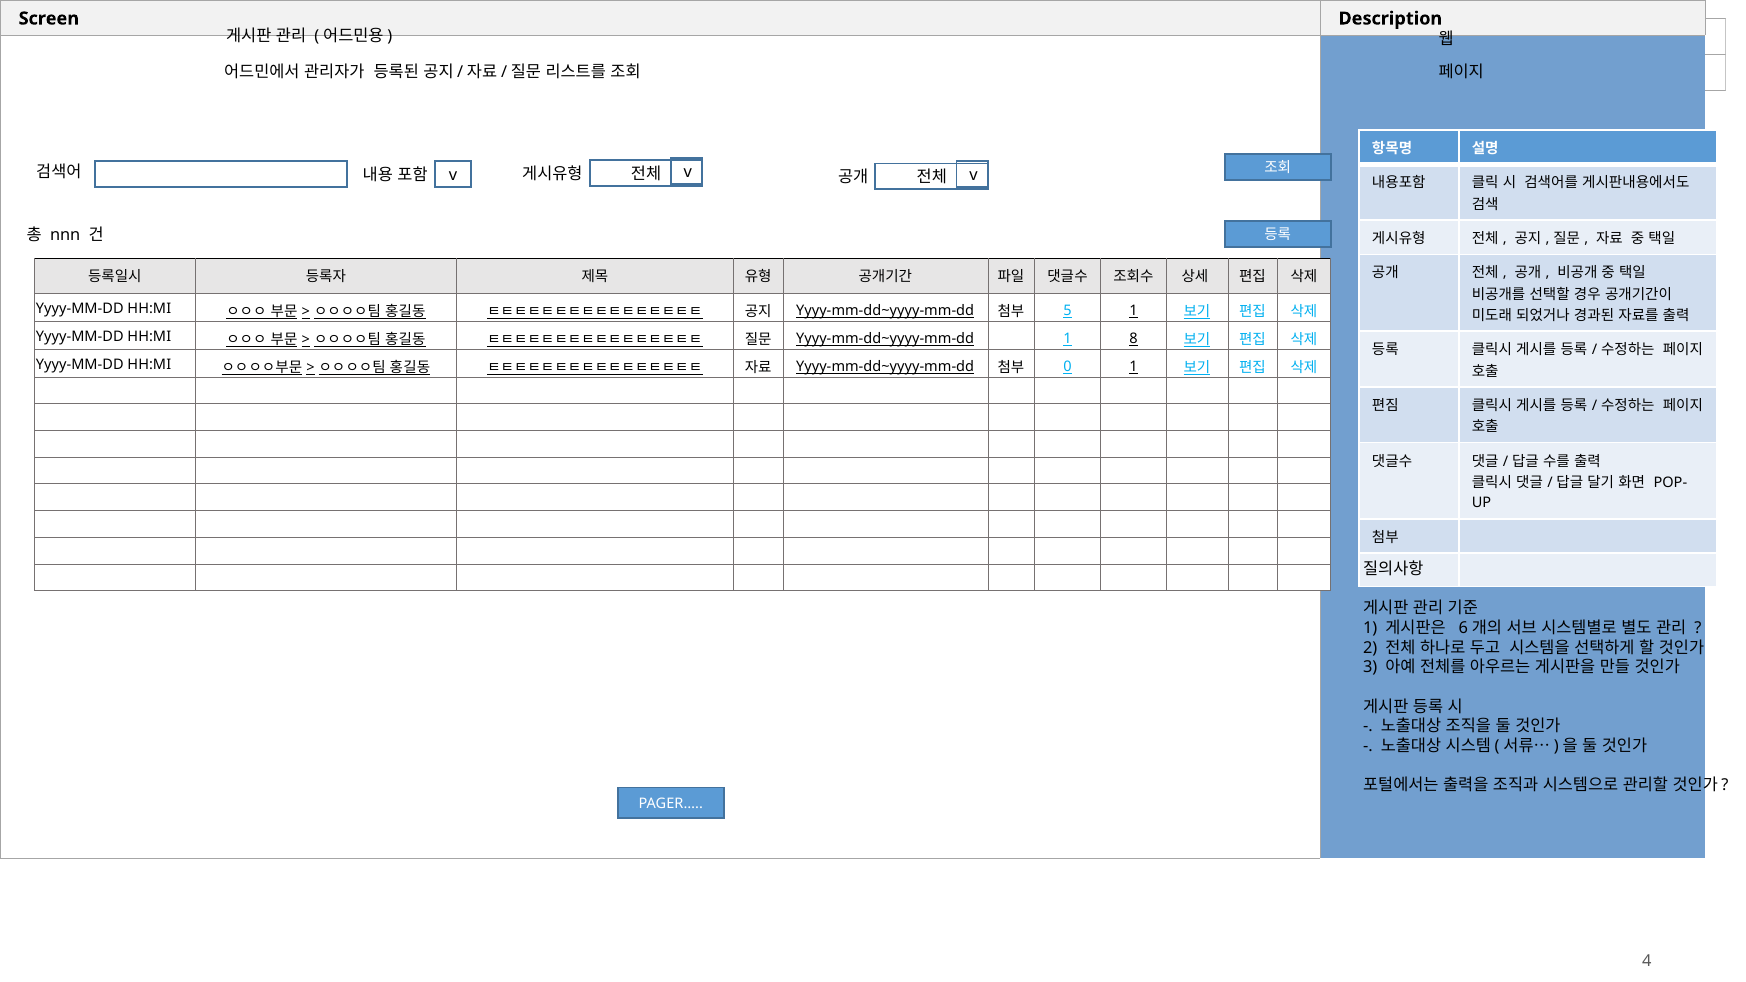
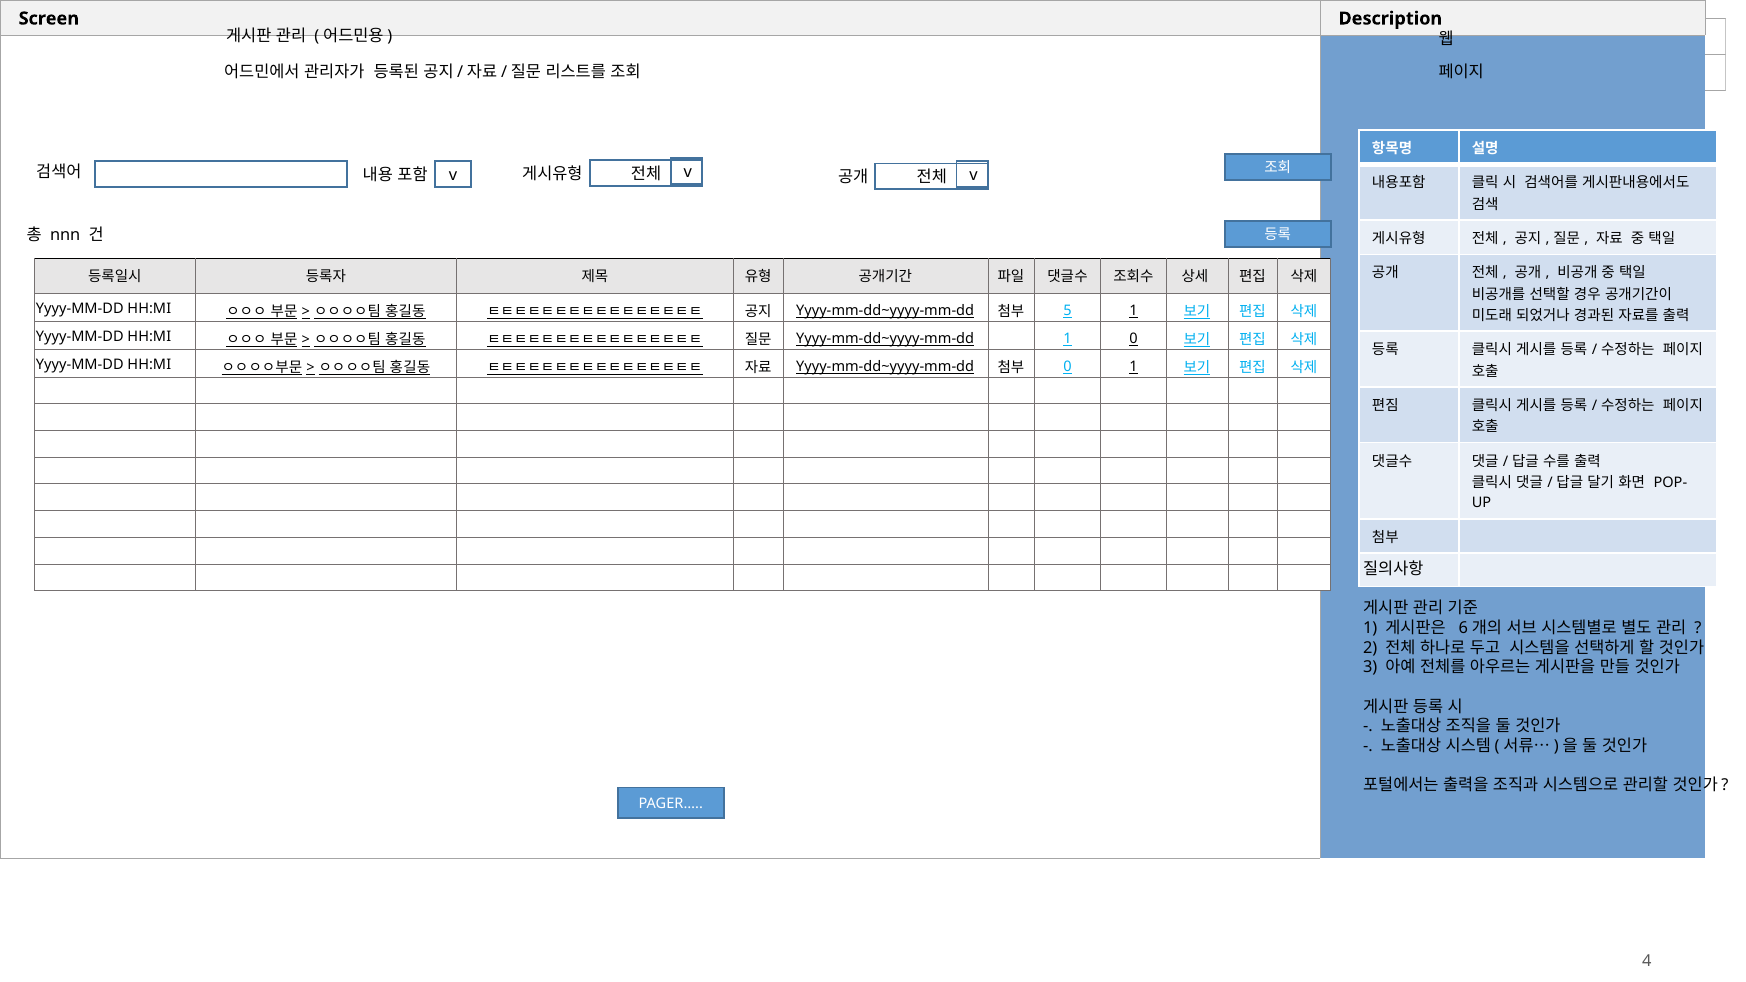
1 8: 8 -> 0
